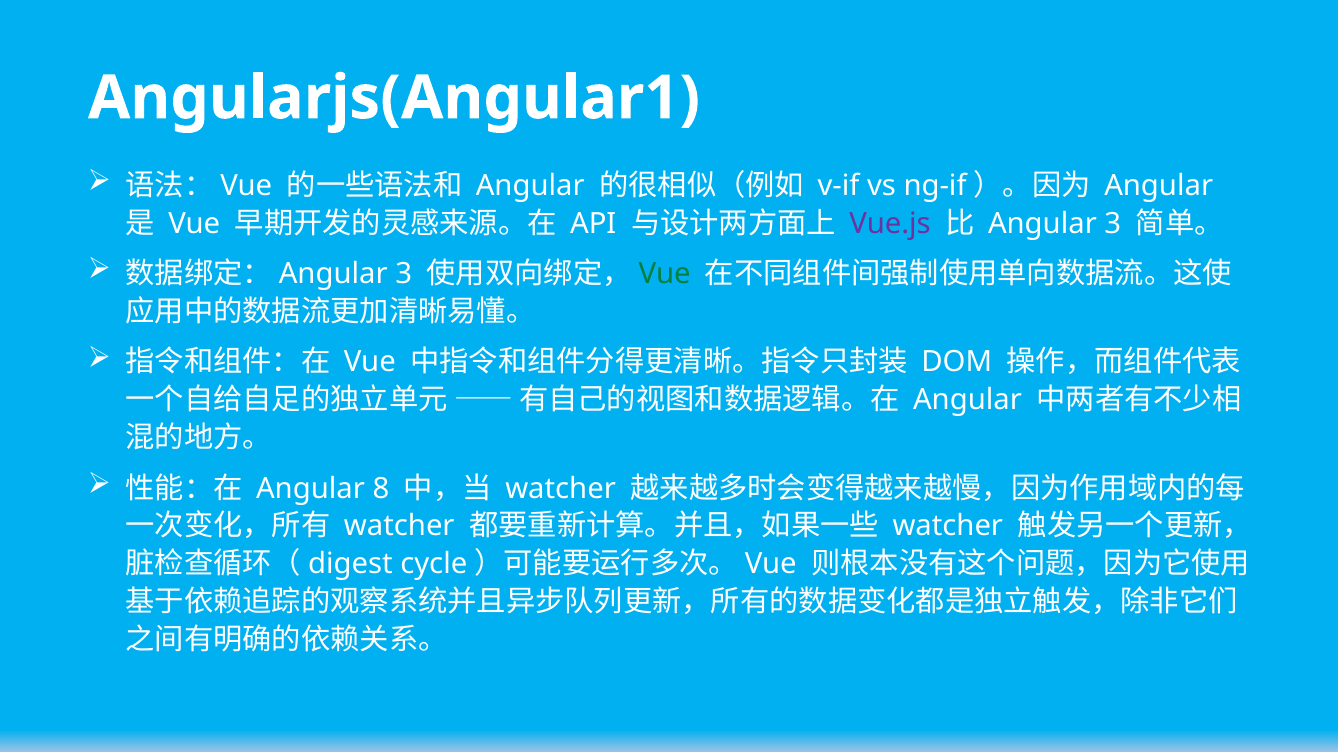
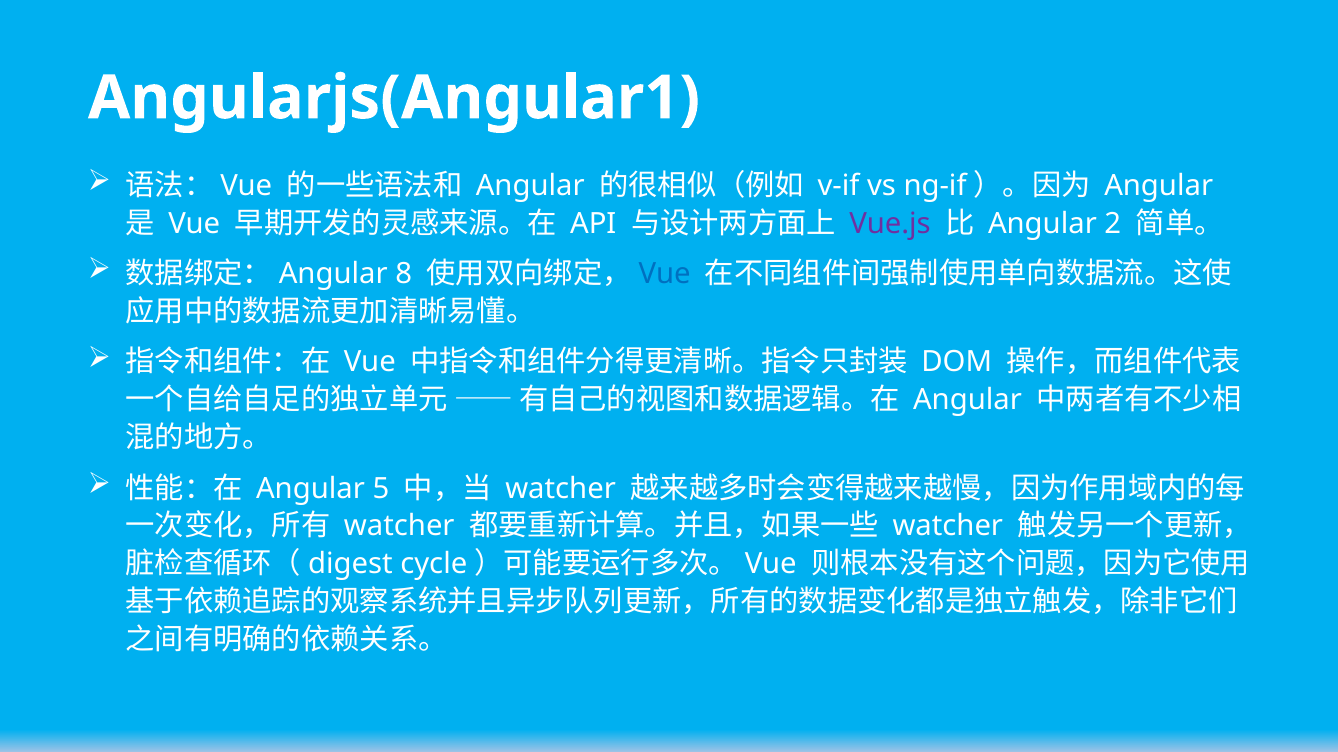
3 at (1113, 224): 3 -> 2
3 at (404, 274): 3 -> 8
Vue at (665, 274) colour: green -> blue
8: 8 -> 5
